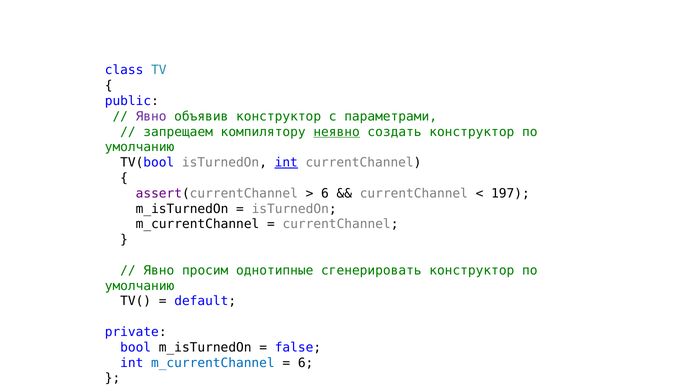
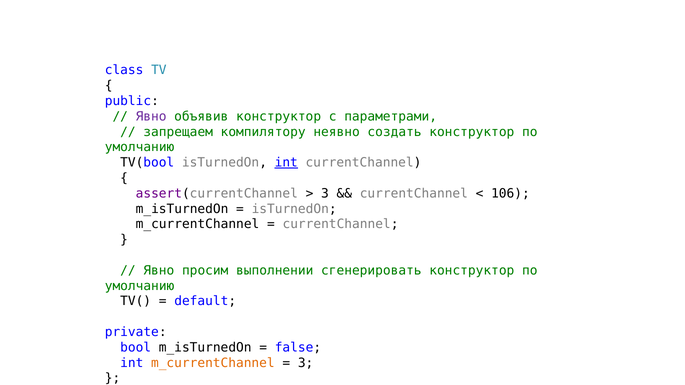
неявно underline: present -> none
6 at (325, 194): 6 -> 3
197: 197 -> 106
однотипные: однотипные -> выполнении
m_currentChannel at (213, 363) colour: blue -> orange
6 at (306, 363): 6 -> 3
